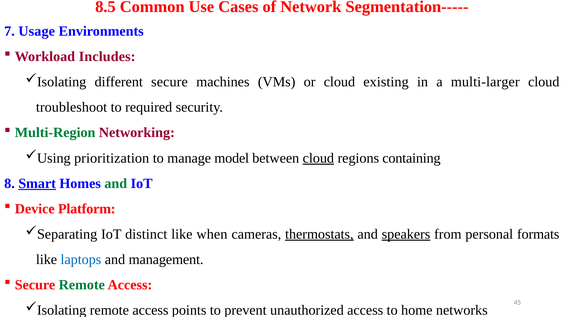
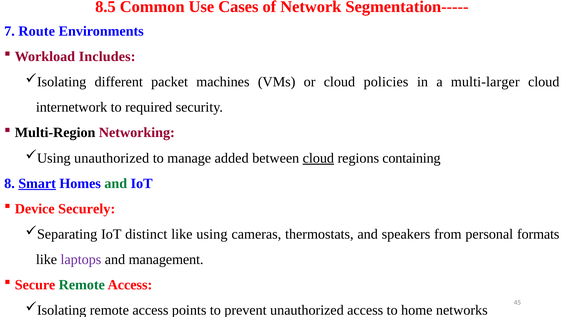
Usage: Usage -> Route
different secure: secure -> packet
existing: existing -> policies
troubleshoot: troubleshoot -> internetwork
Multi-Region colour: green -> black
prioritization at (112, 158): prioritization -> unauthorized
model: model -> added
Platform: Platform -> Securely
when: when -> using
thermostats underline: present -> none
speakers underline: present -> none
laptops colour: blue -> purple
